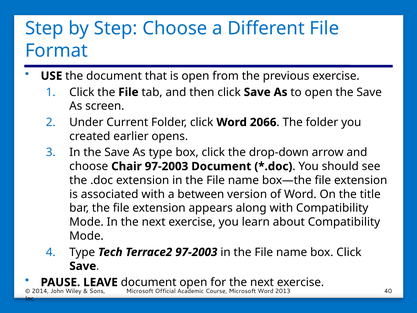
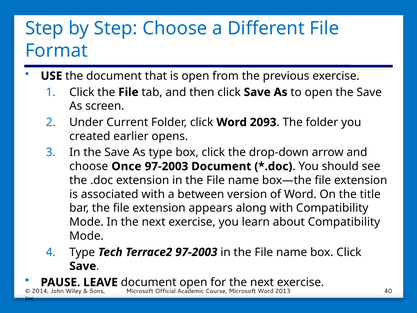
2066: 2066 -> 2093
Chair: Chair -> Once
